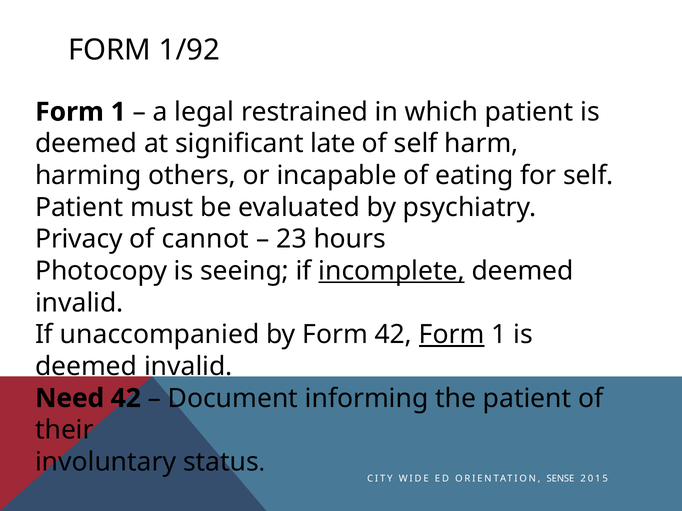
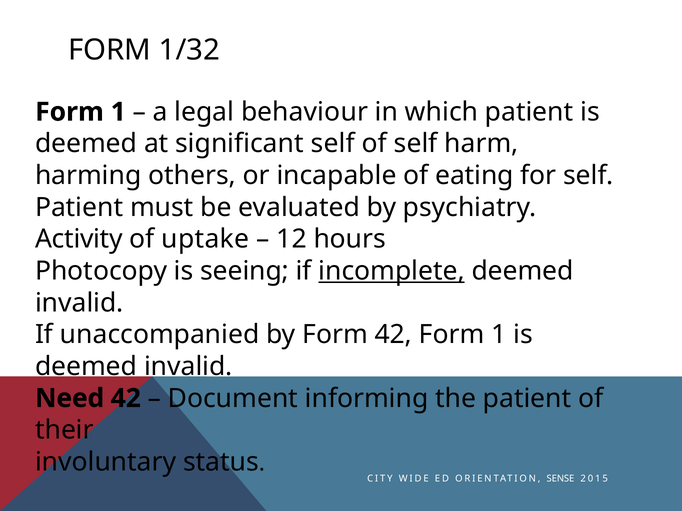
1/92: 1/92 -> 1/32
restrained: restrained -> behaviour
significant late: late -> self
Privacy: Privacy -> Activity
cannot: cannot -> uptake
23: 23 -> 12
Form at (452, 335) underline: present -> none
